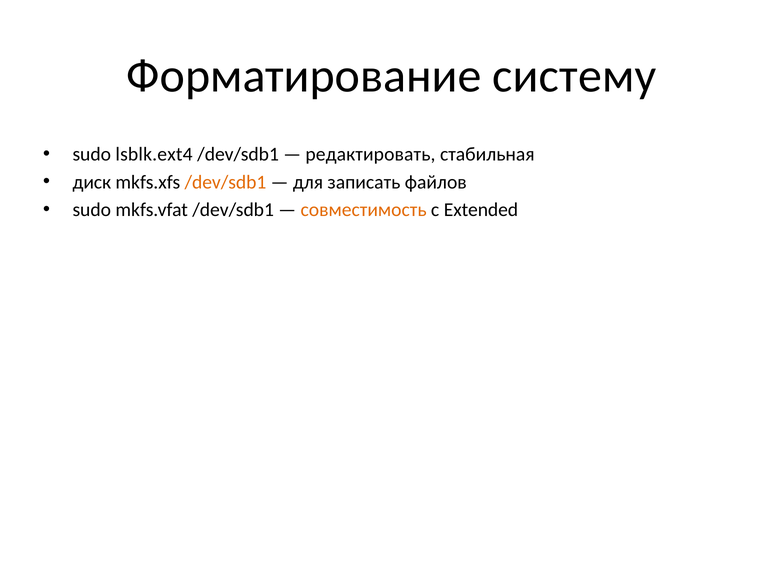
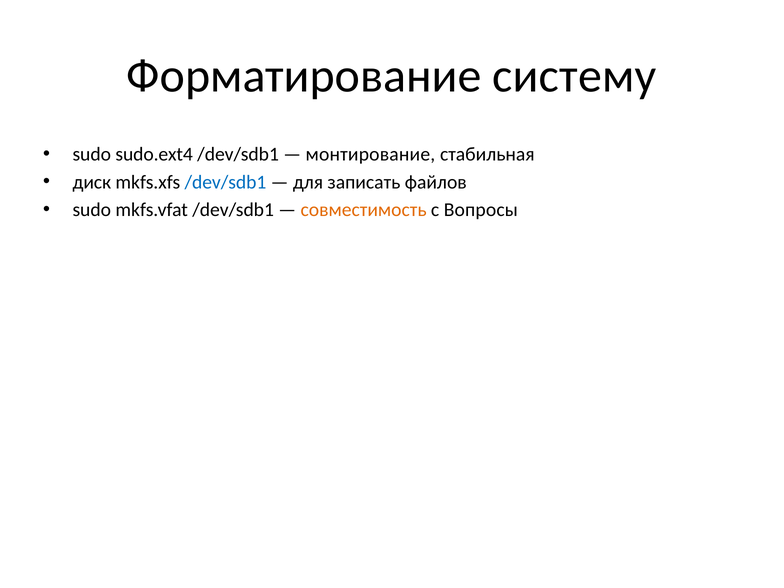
lsblk.ext4: lsblk.ext4 -> sudo.ext4
редактировать: редактировать -> монтирование
/dev/sdb1 at (225, 182) colour: orange -> blue
Extended: Extended -> Вопросы
